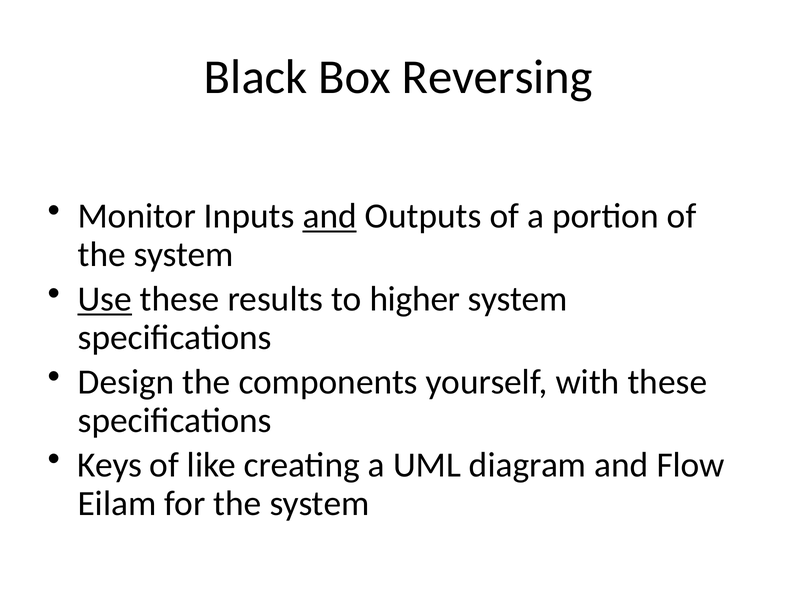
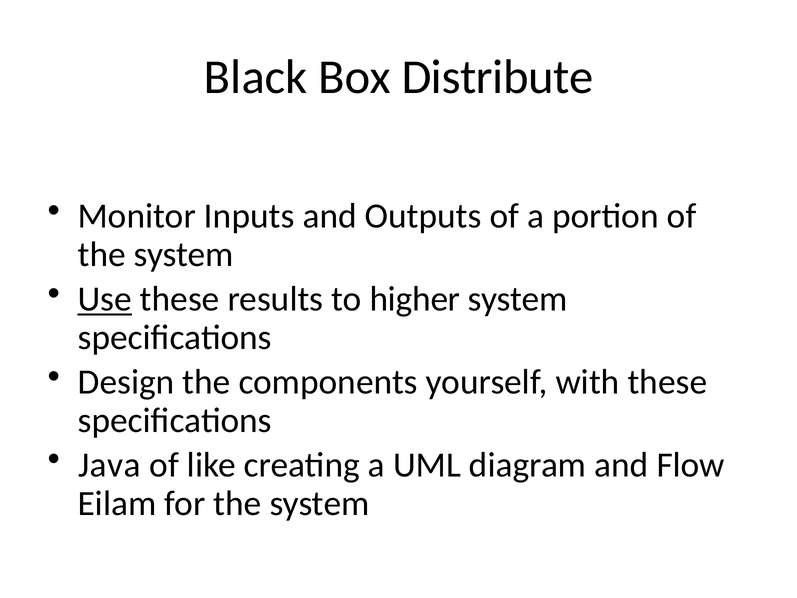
Reversing: Reversing -> Distribute
and at (330, 216) underline: present -> none
Keys: Keys -> Java
